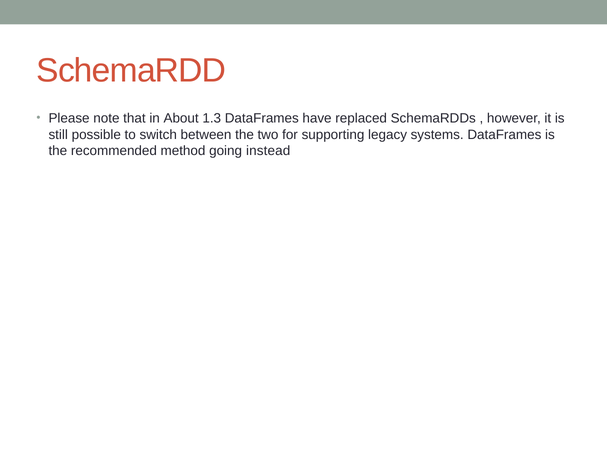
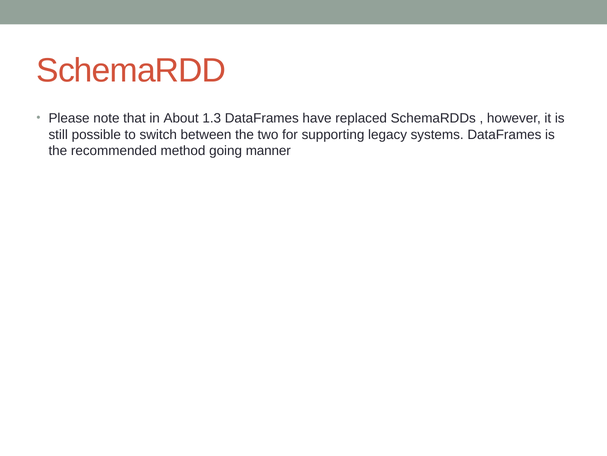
instead: instead -> manner
